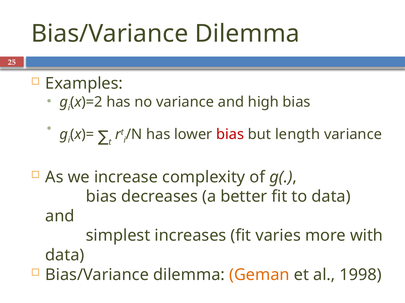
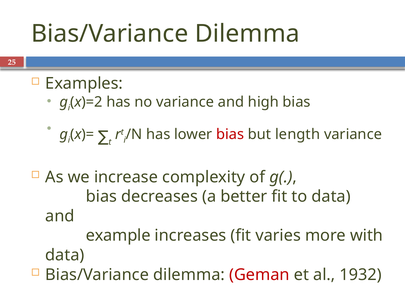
simplest: simplest -> example
Geman colour: orange -> red
1998: 1998 -> 1932
